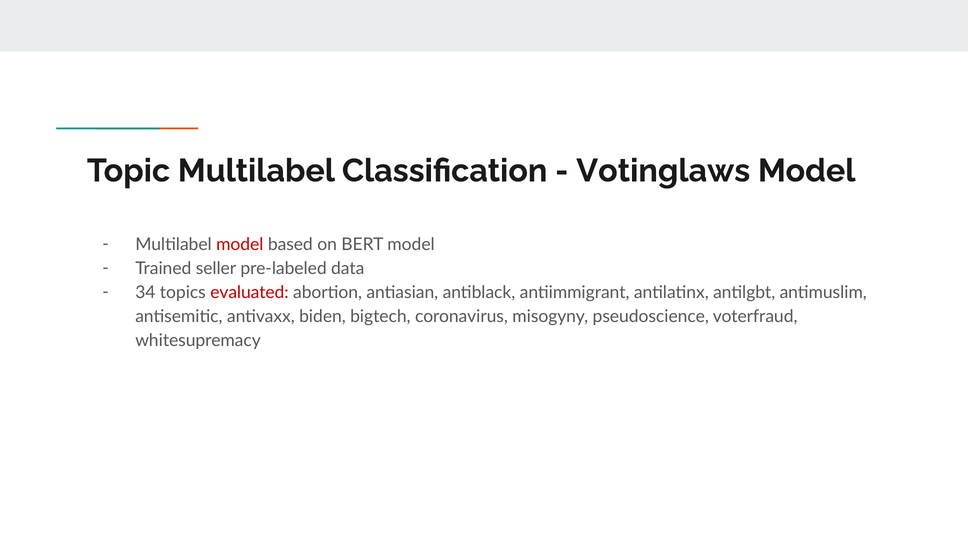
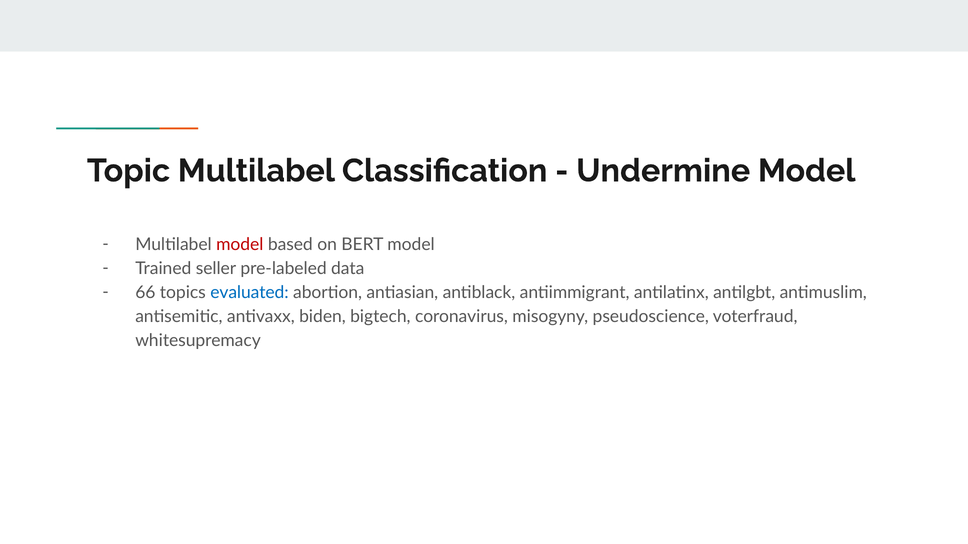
Votinglaws: Votinglaws -> Undermine
34: 34 -> 66
evaluated colour: red -> blue
